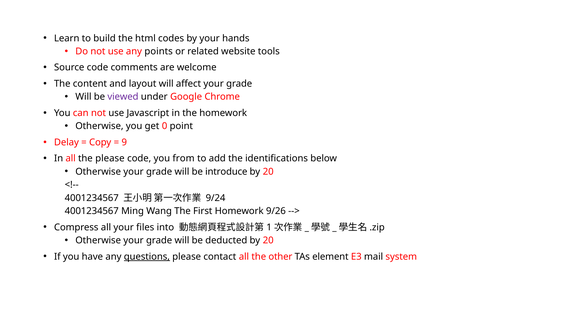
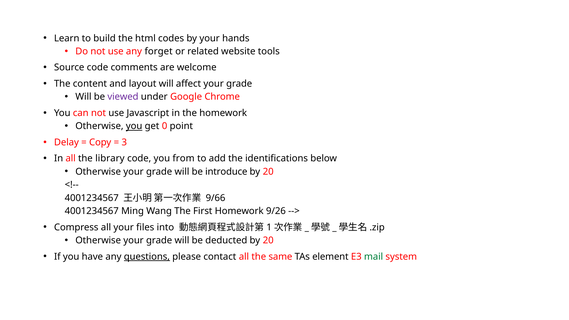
points: points -> forget
you at (134, 126) underline: none -> present
9: 9 -> 3
the please: please -> library
9/24: 9/24 -> 9/66
other: other -> same
mail colour: black -> green
